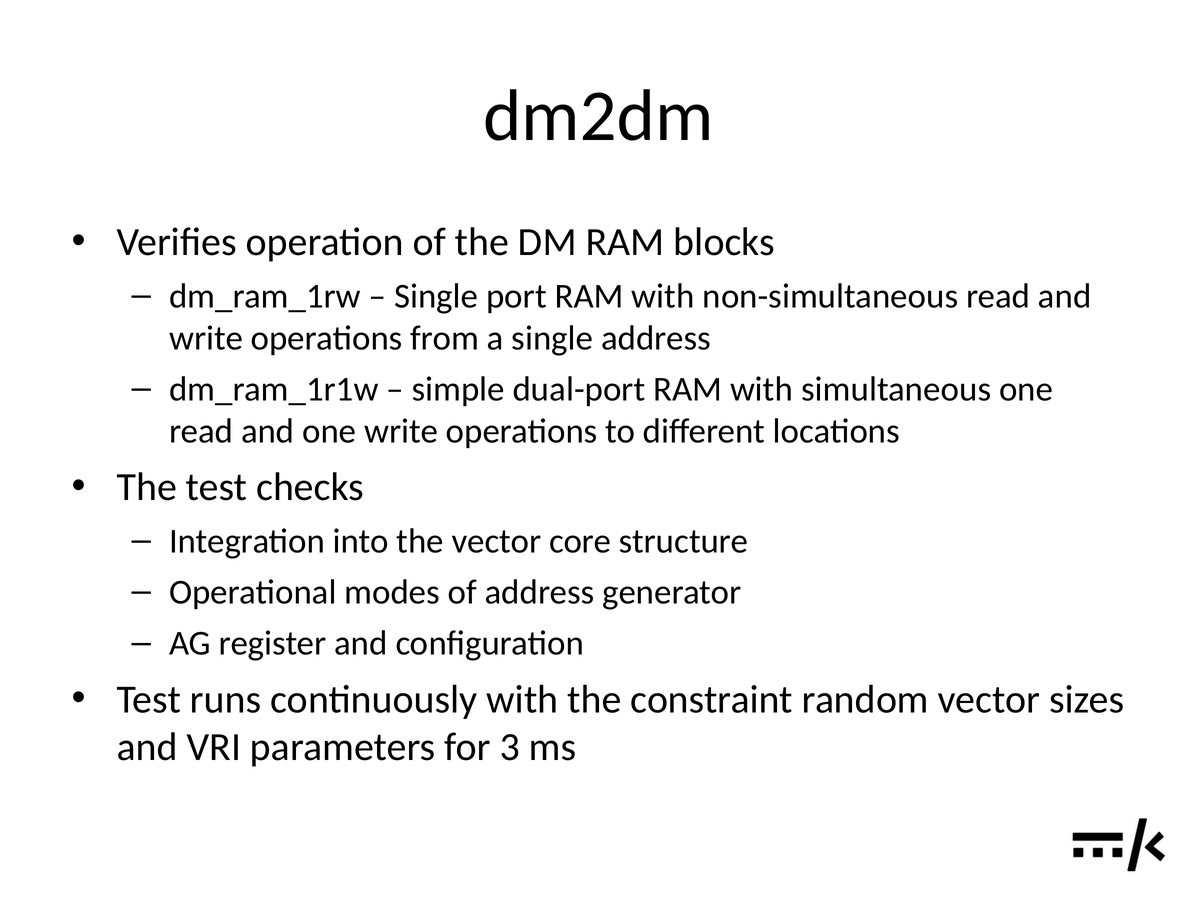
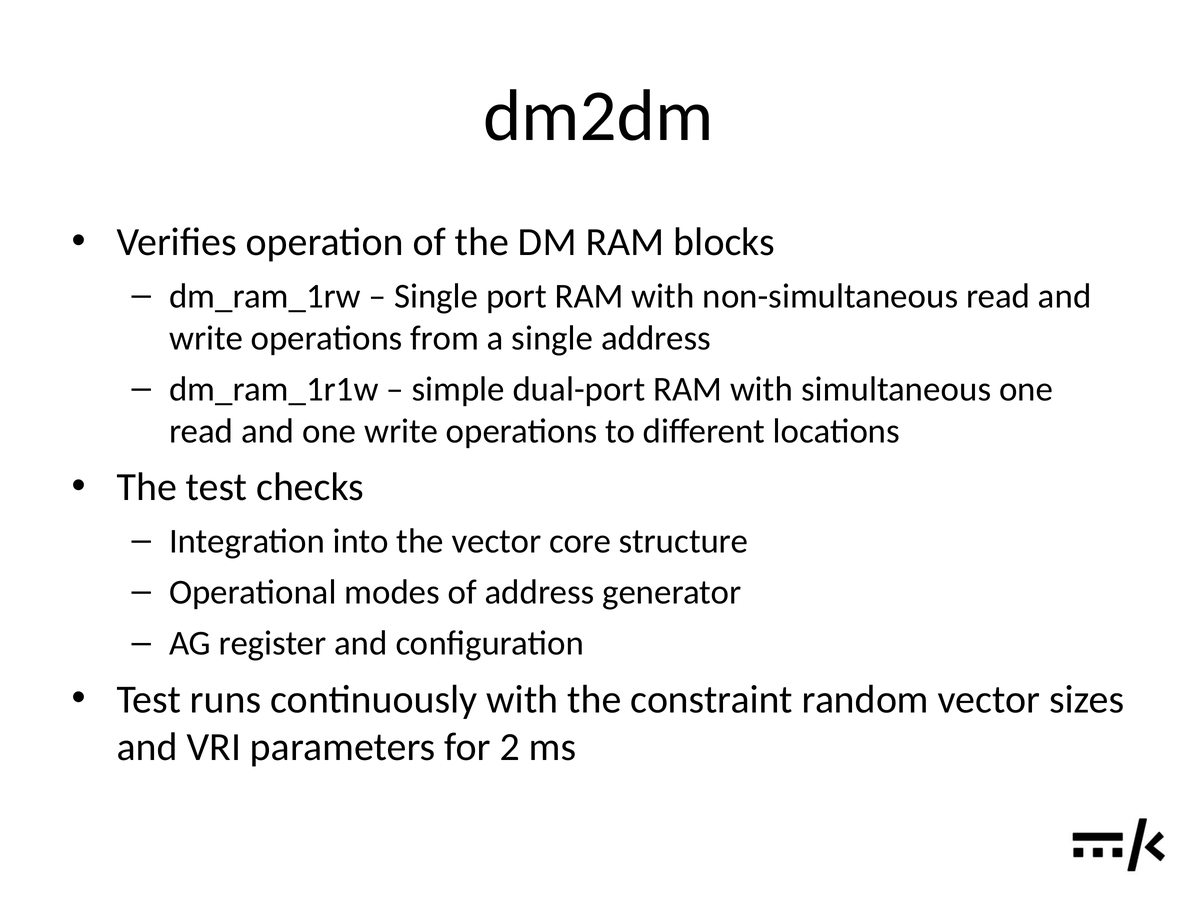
3: 3 -> 2
